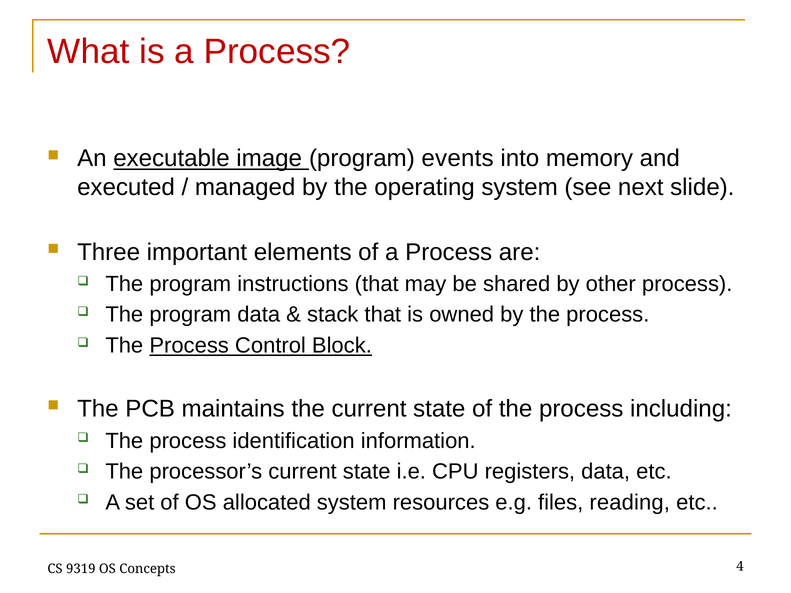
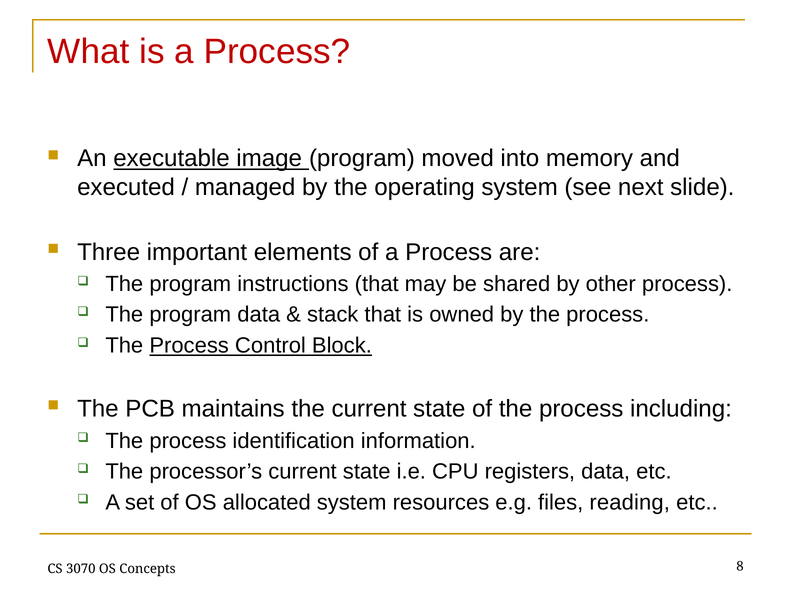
events: events -> moved
9319: 9319 -> 3070
4: 4 -> 8
